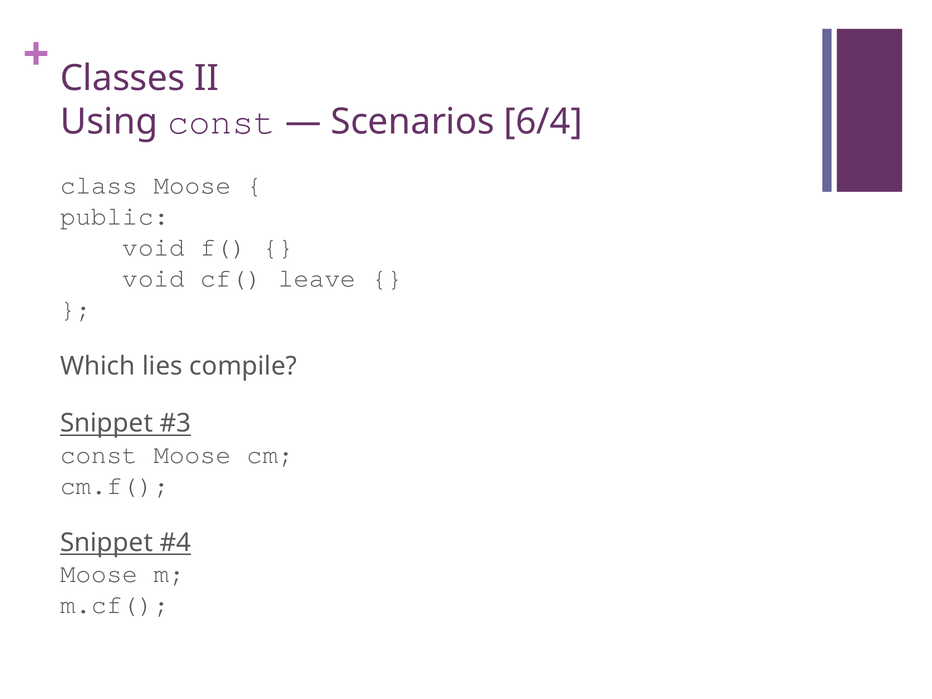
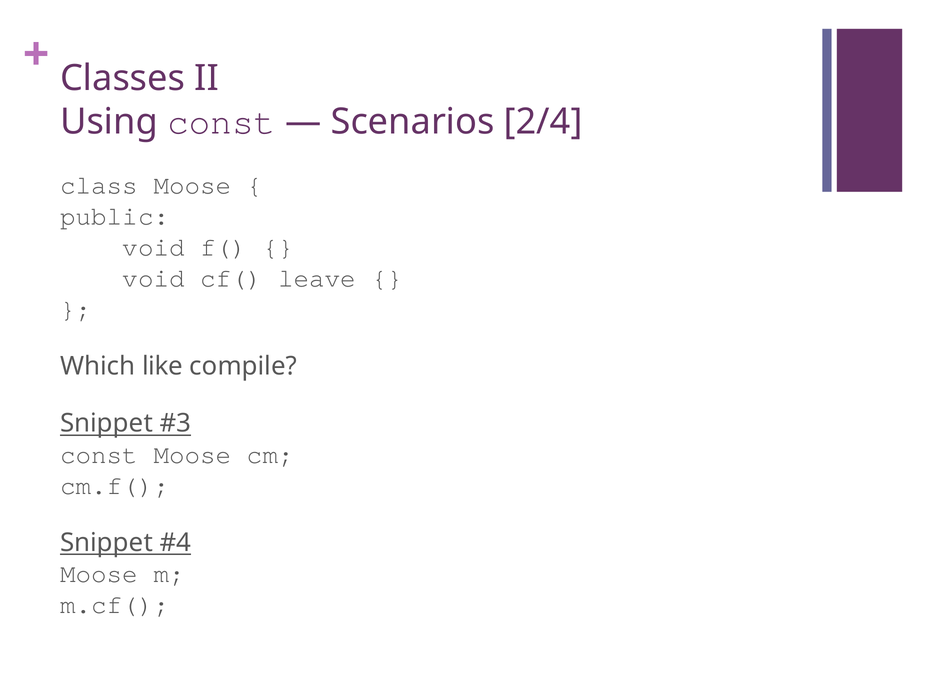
6/4: 6/4 -> 2/4
lies: lies -> like
